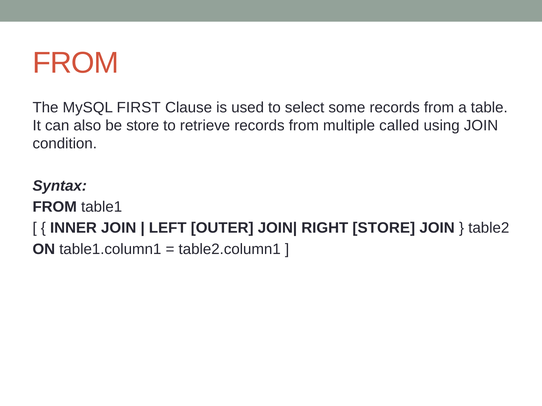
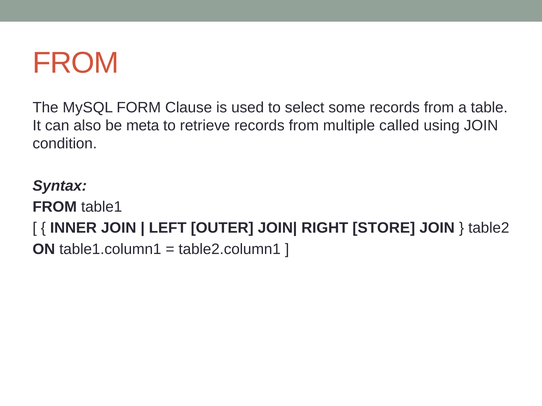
FIRST: FIRST -> FORM
be store: store -> meta
